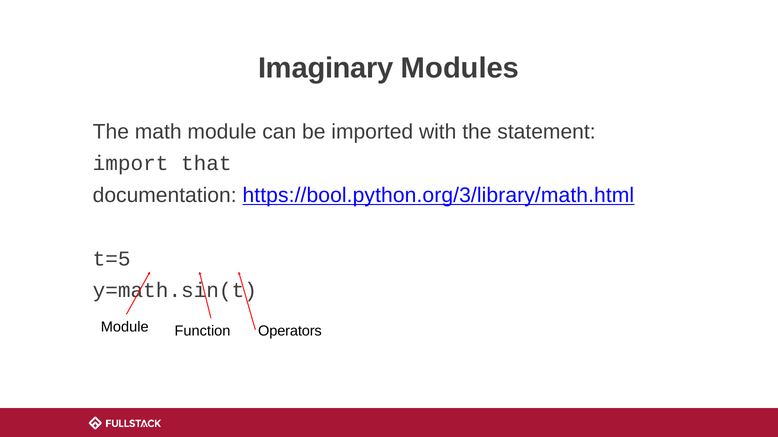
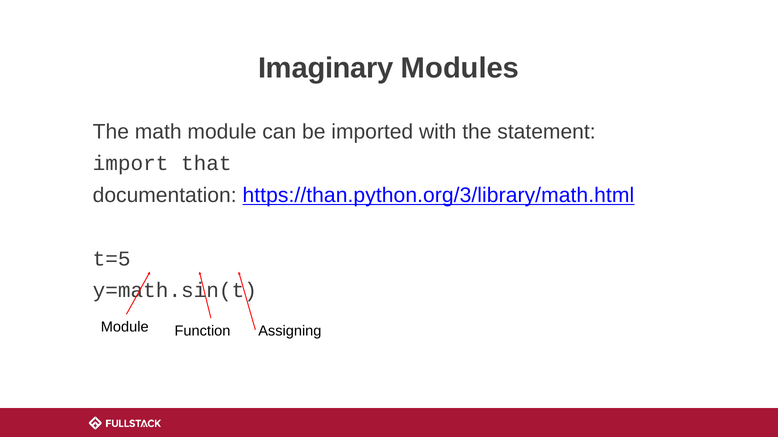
https://bool.python.org/3/library/math.html: https://bool.python.org/3/library/math.html -> https://than.python.org/3/library/math.html
Operators: Operators -> Assigning
